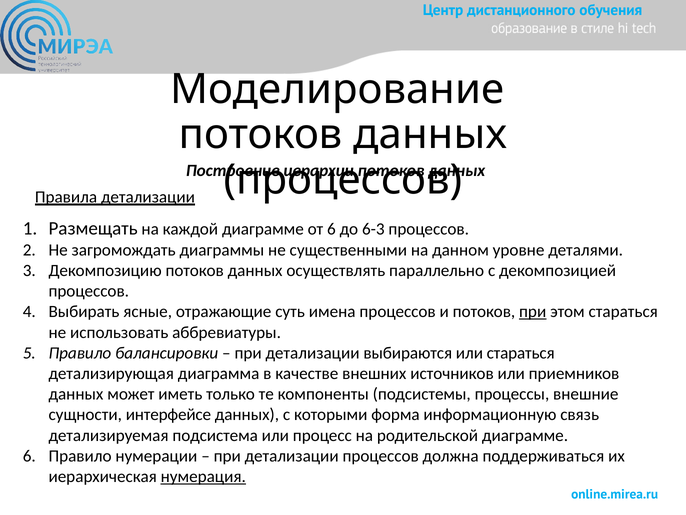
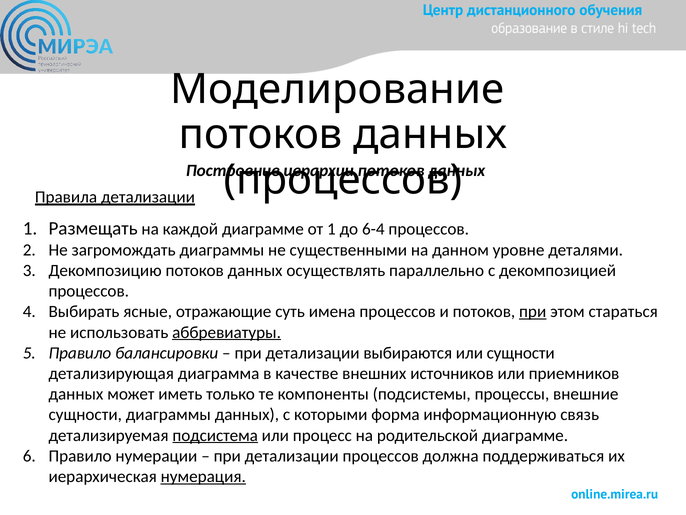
от 6: 6 -> 1
6-3: 6-3 -> 6-4
аббревиатуры underline: none -> present
или стараться: стараться -> сущности
сущности интерфейсе: интерфейсе -> диаграммы
подсистема underline: none -> present
